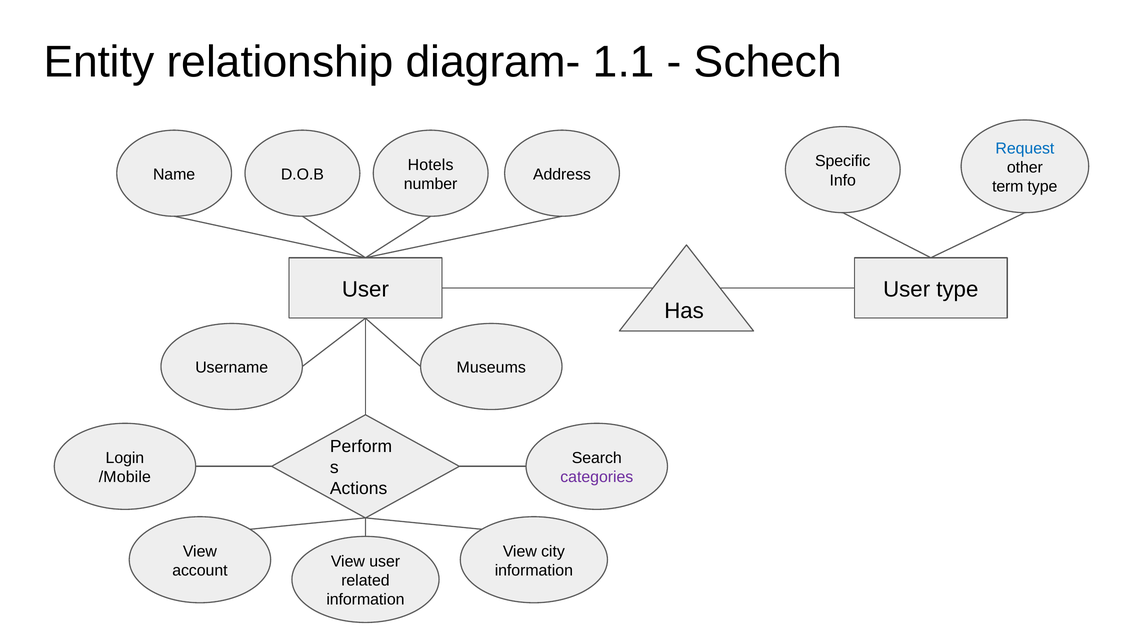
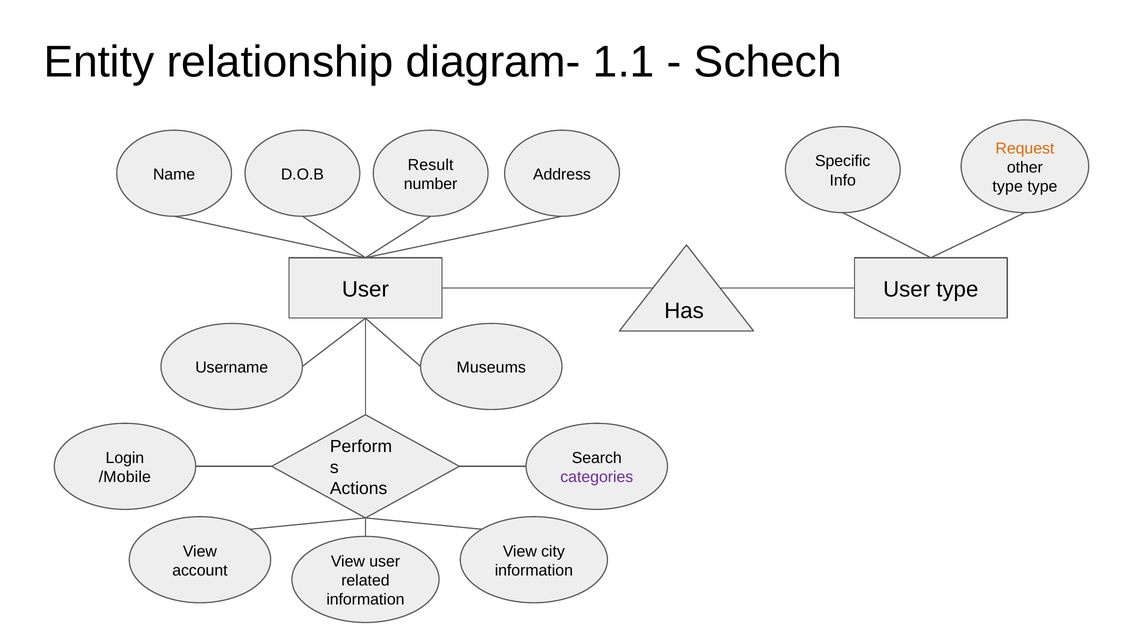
Request colour: blue -> orange
Hotels: Hotels -> Result
term at (1008, 186): term -> type
